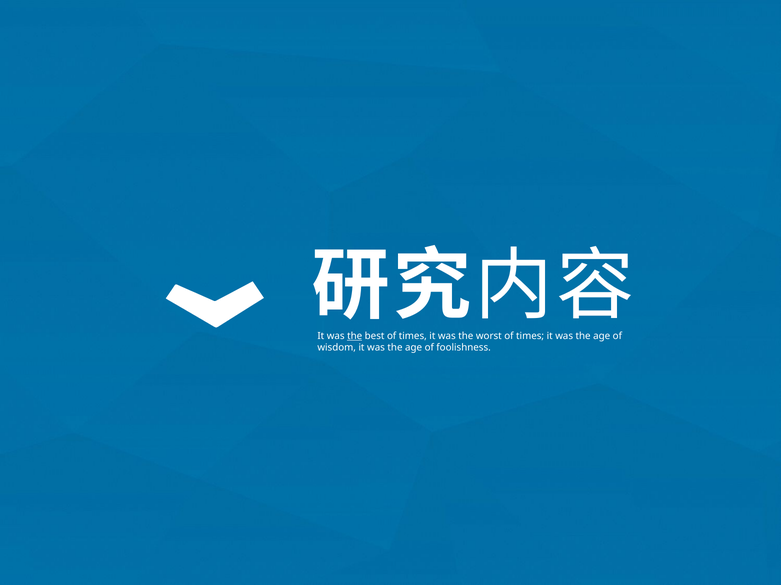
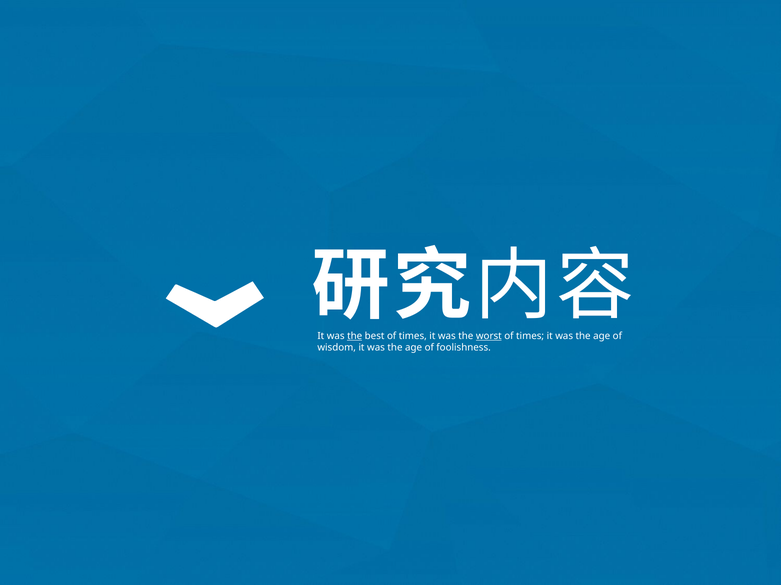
worst underline: none -> present
